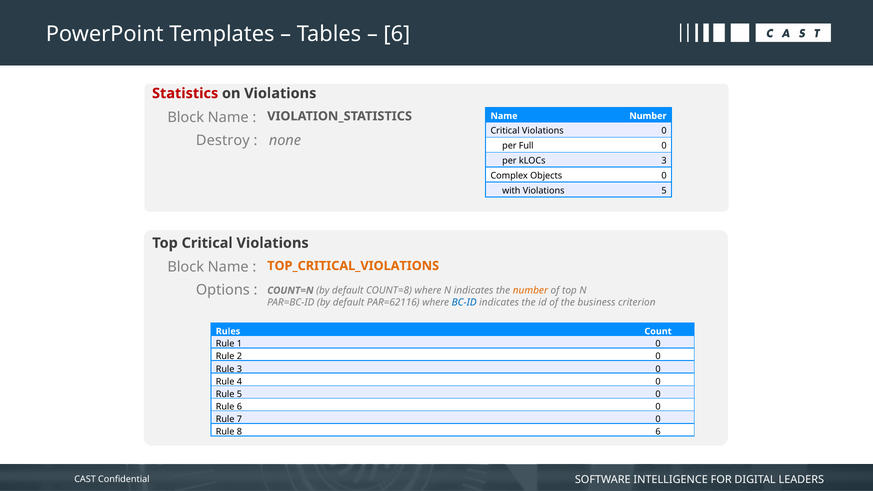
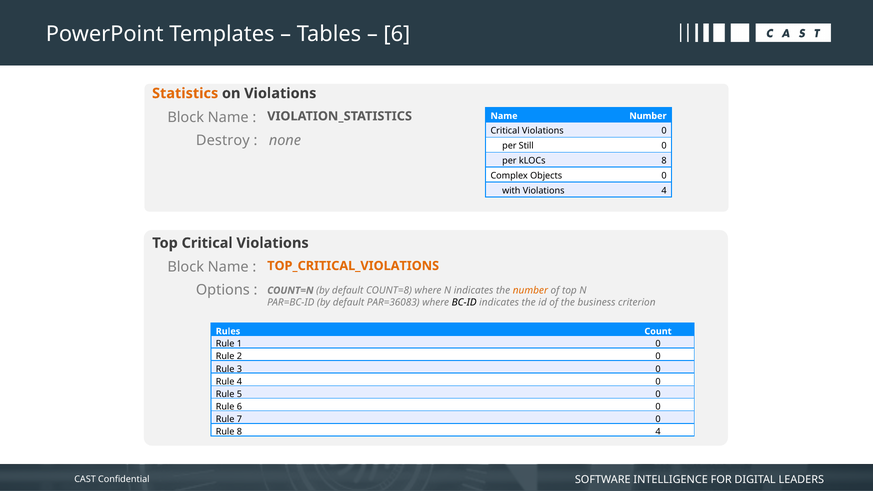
Statistics colour: red -> orange
Full: Full -> Still
kLOCs 3: 3 -> 8
Violations 5: 5 -> 4
PAR=62116: PAR=62116 -> PAR=36083
BC-ID colour: blue -> black
8 6: 6 -> 4
